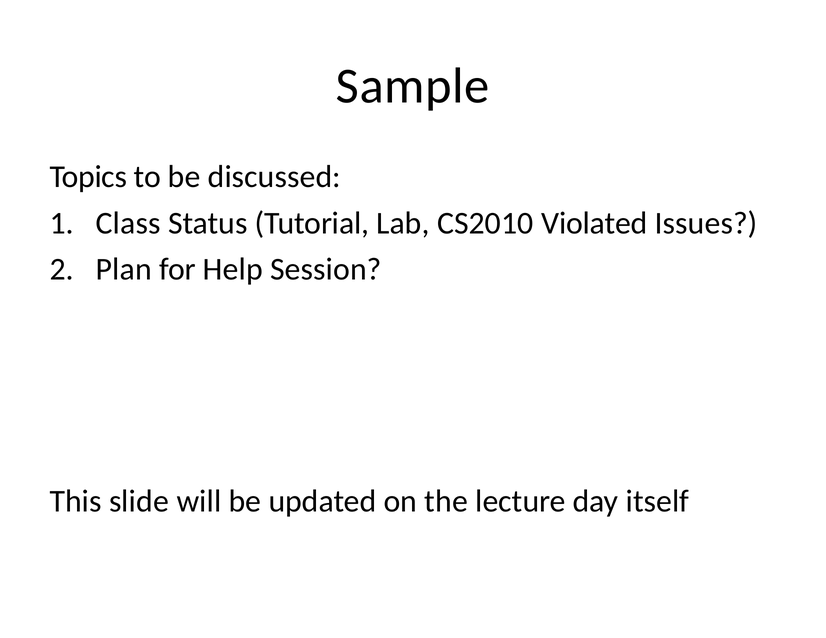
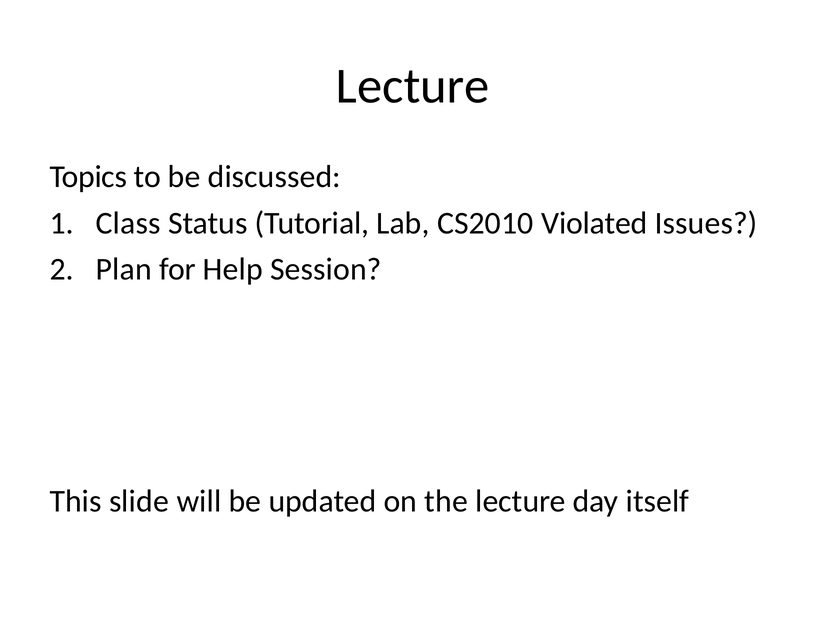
Sample at (413, 86): Sample -> Lecture
